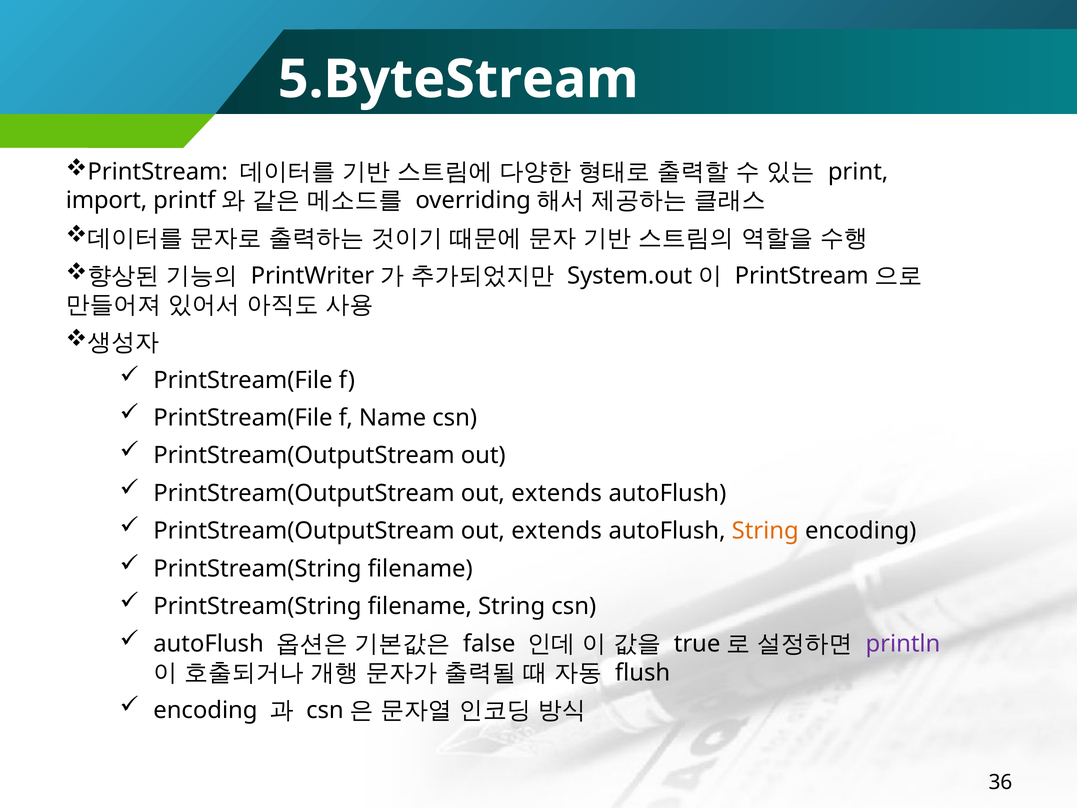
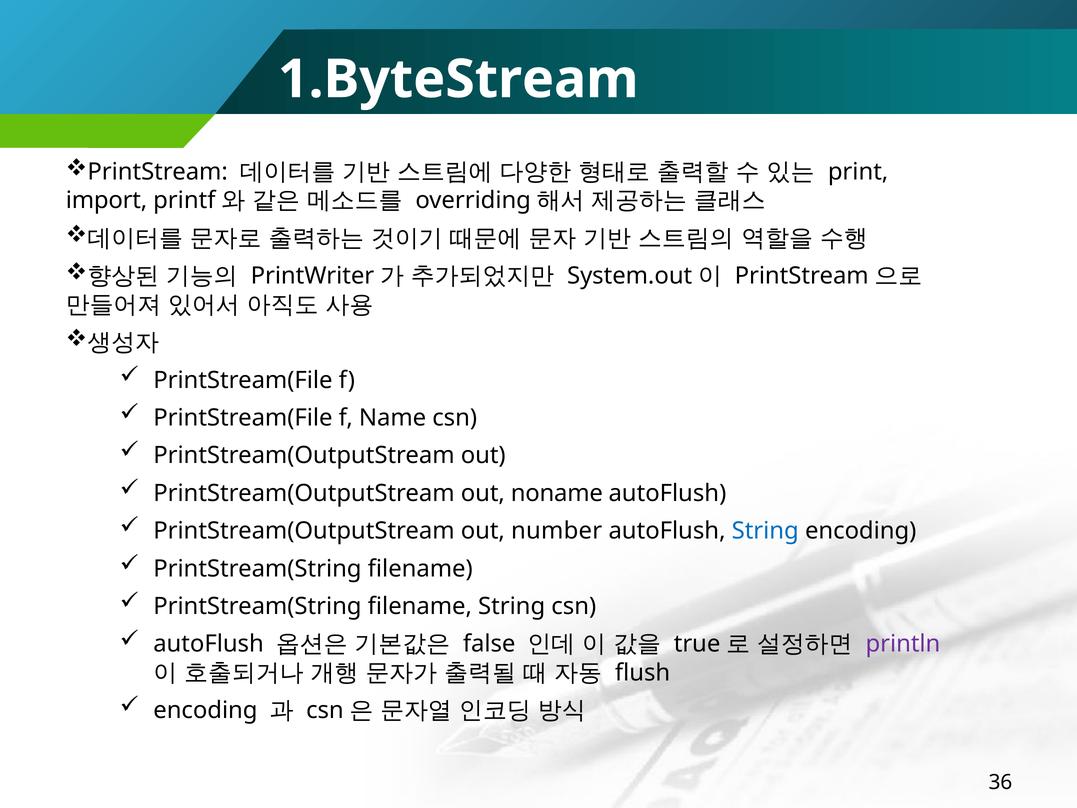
5.ByteStream: 5.ByteStream -> 1.ByteStream
extends at (557, 493): extends -> noname
extends at (557, 531): extends -> number
String at (765, 531) colour: orange -> blue
